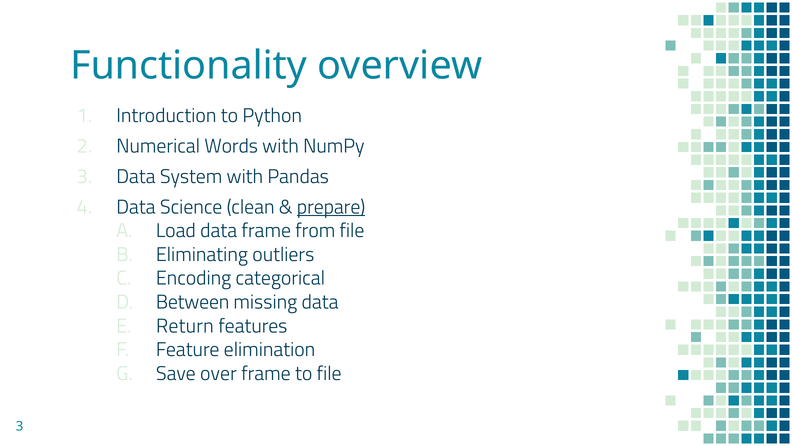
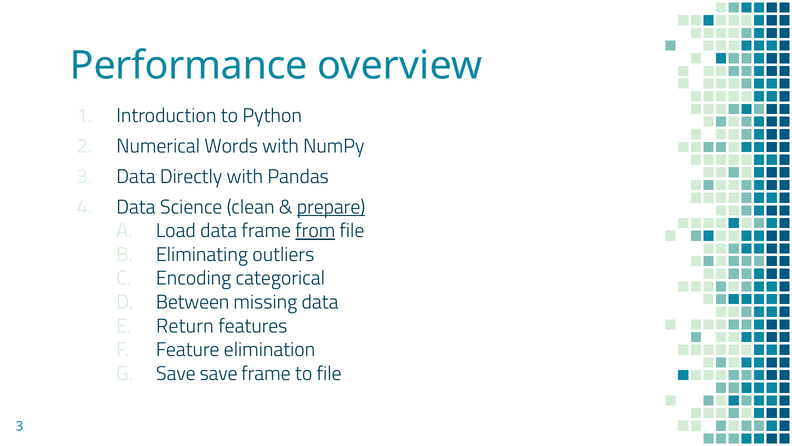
Functionality: Functionality -> Performance
System: System -> Directly
from underline: none -> present
Save over: over -> save
